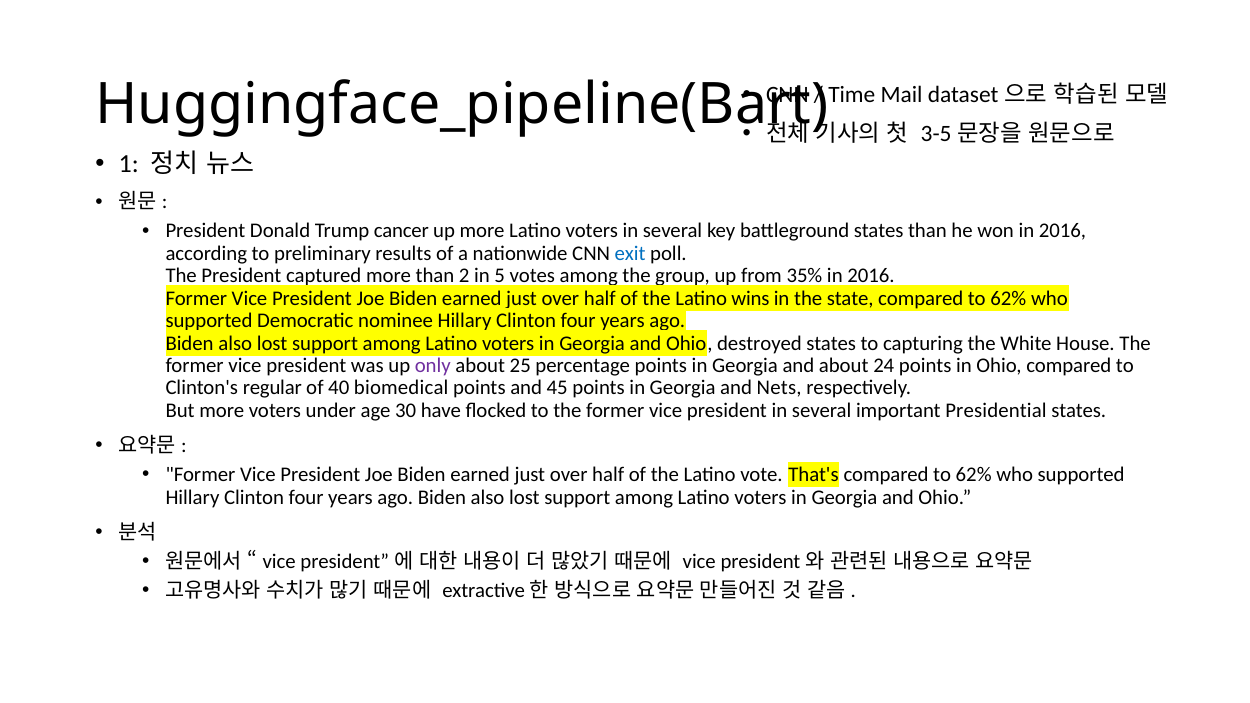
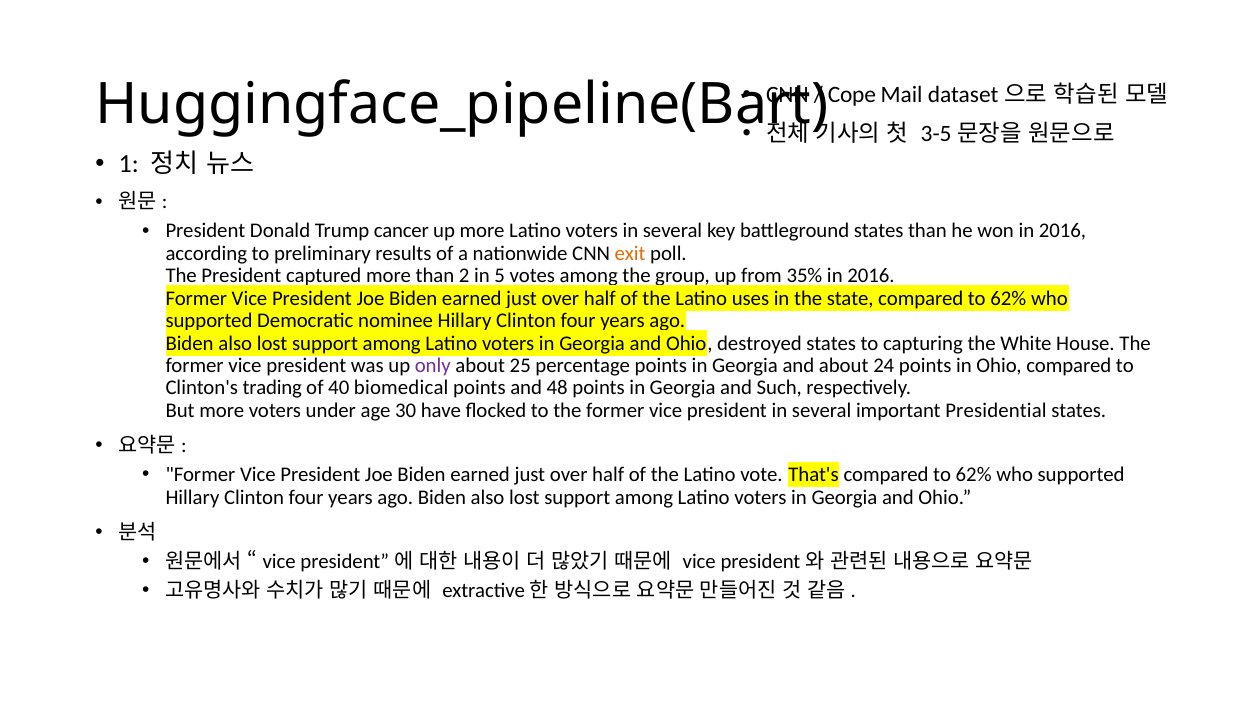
Time: Time -> Cope
exit colour: blue -> orange
wins: wins -> uses
regular: regular -> trading
45: 45 -> 48
Nets: Nets -> Such
